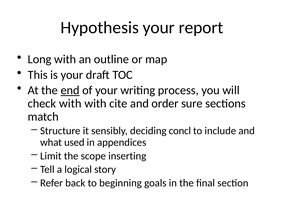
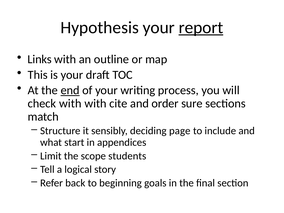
report underline: none -> present
Long: Long -> Links
concl: concl -> page
used: used -> start
inserting: inserting -> students
